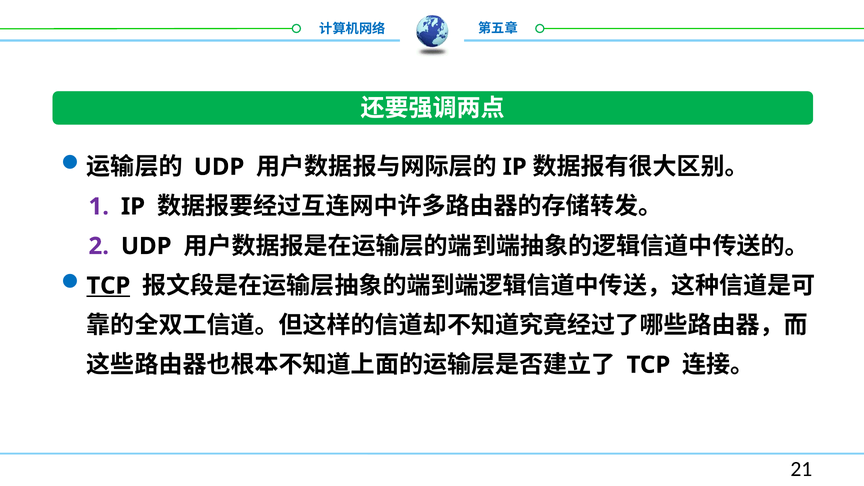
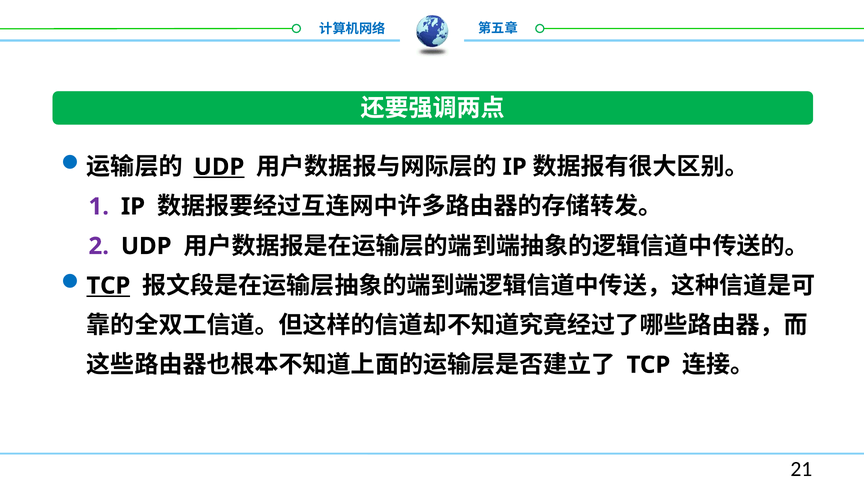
UDP at (219, 167) underline: none -> present
